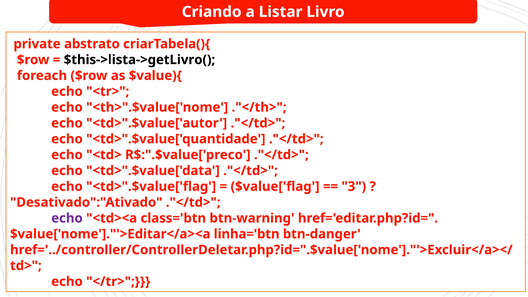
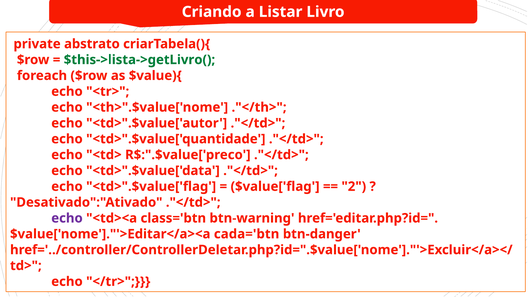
$this->lista->getLivro( colour: black -> green
3: 3 -> 2
linha='btn: linha='btn -> cada='btn
